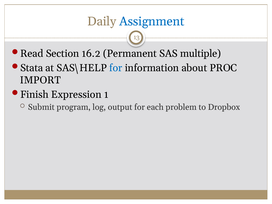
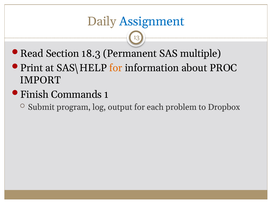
16.2: 16.2 -> 18.3
Stata: Stata -> Print
for at (116, 68) colour: blue -> orange
Expression: Expression -> Commands
